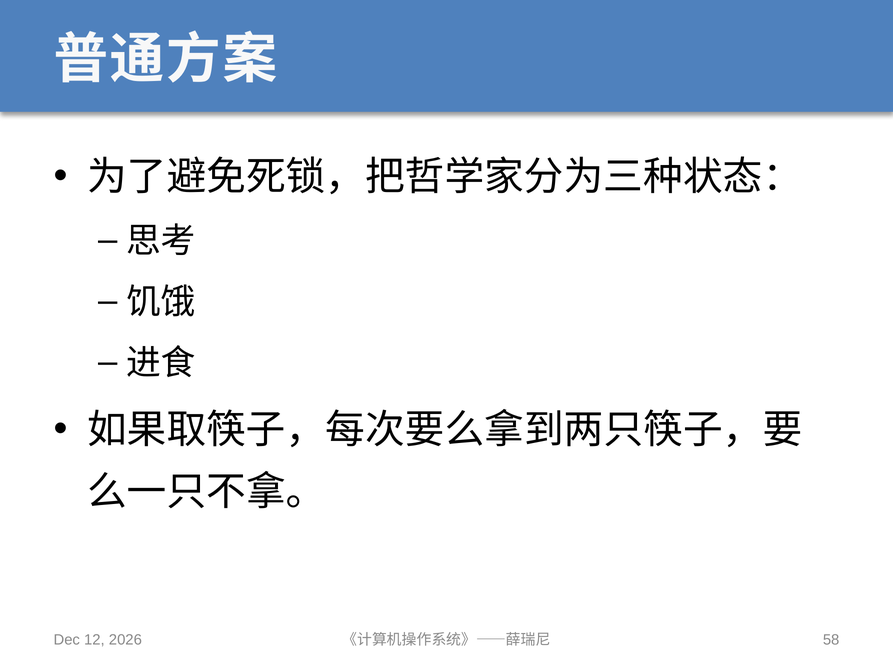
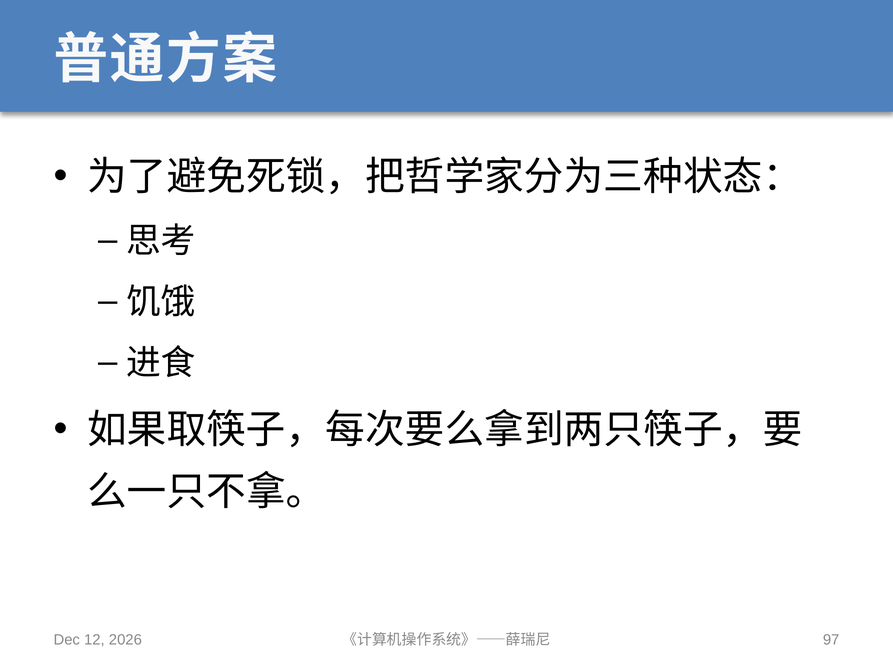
58: 58 -> 97
